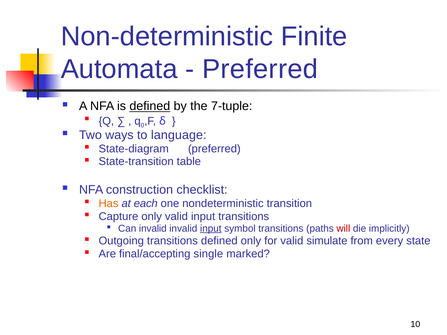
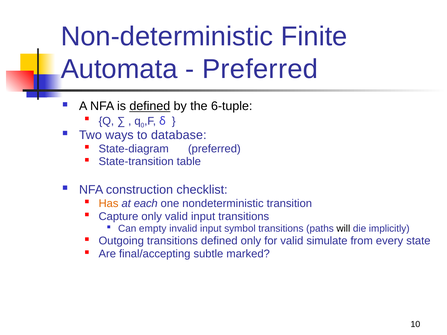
7-tuple: 7-tuple -> 6-tuple
language: language -> database
Can invalid: invalid -> empty
input at (211, 229) underline: present -> none
will colour: red -> black
single: single -> subtle
